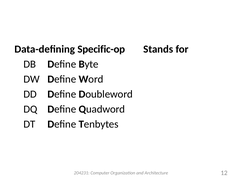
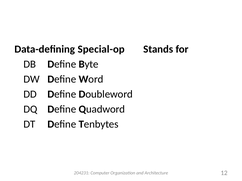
Specific-op: Specific-op -> Special-op
